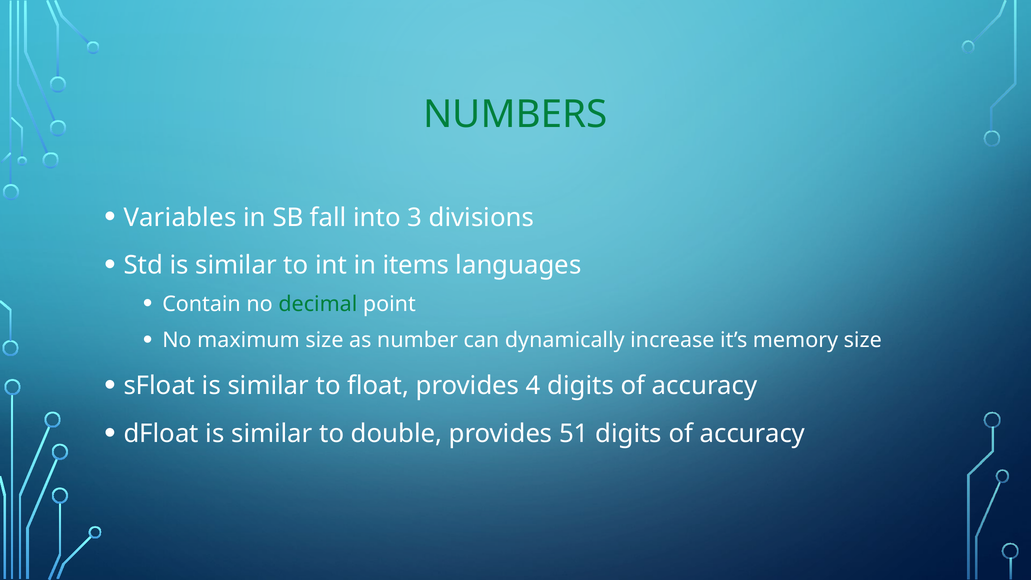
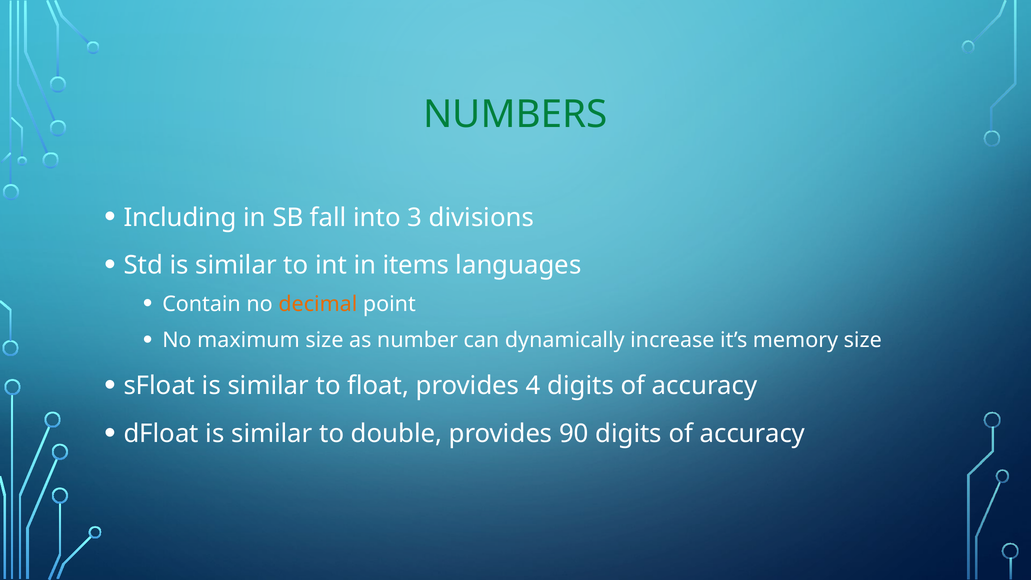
Variables: Variables -> Including
decimal colour: green -> orange
51: 51 -> 90
